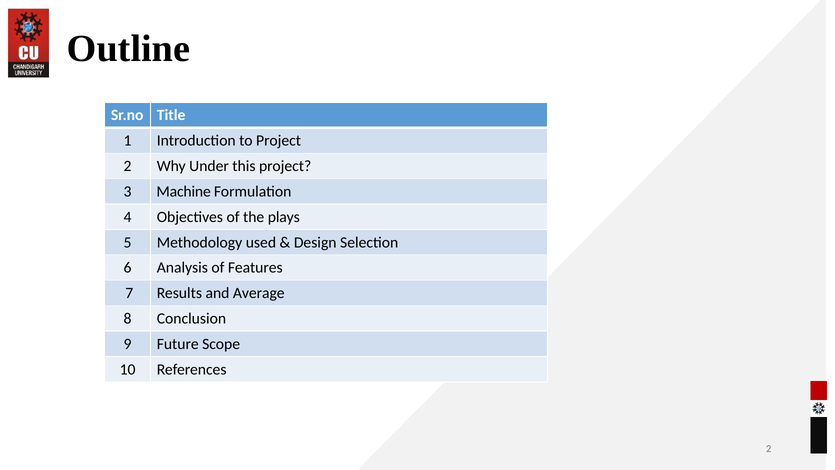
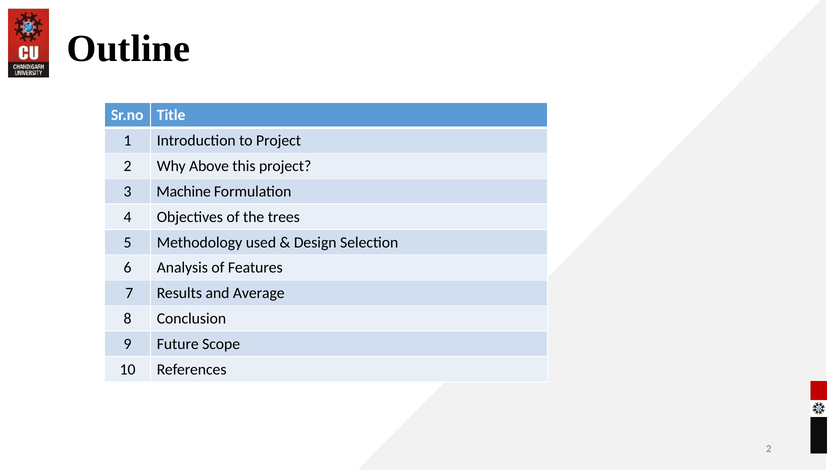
Under: Under -> Above
plays: plays -> trees
